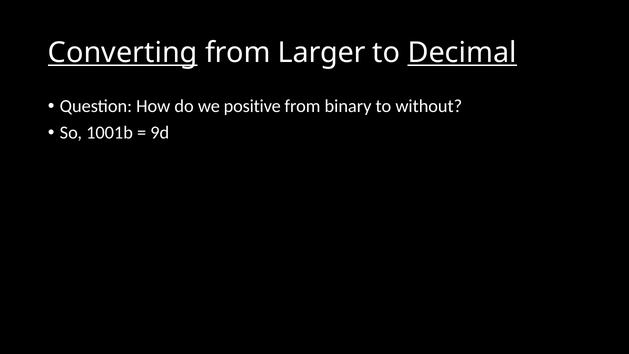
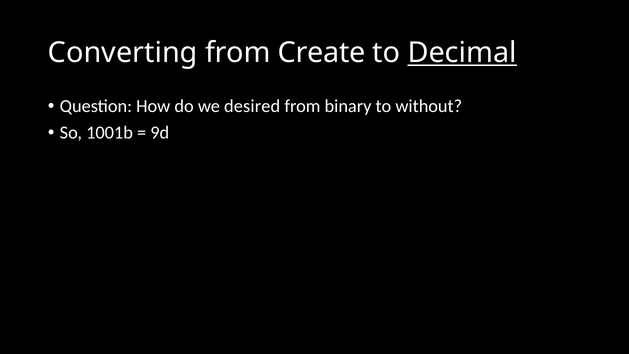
Converting underline: present -> none
Larger: Larger -> Create
positive: positive -> desired
